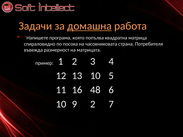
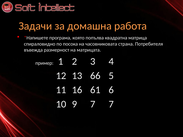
домашна underline: present -> none
13 10: 10 -> 66
48: 48 -> 61
9 2: 2 -> 7
